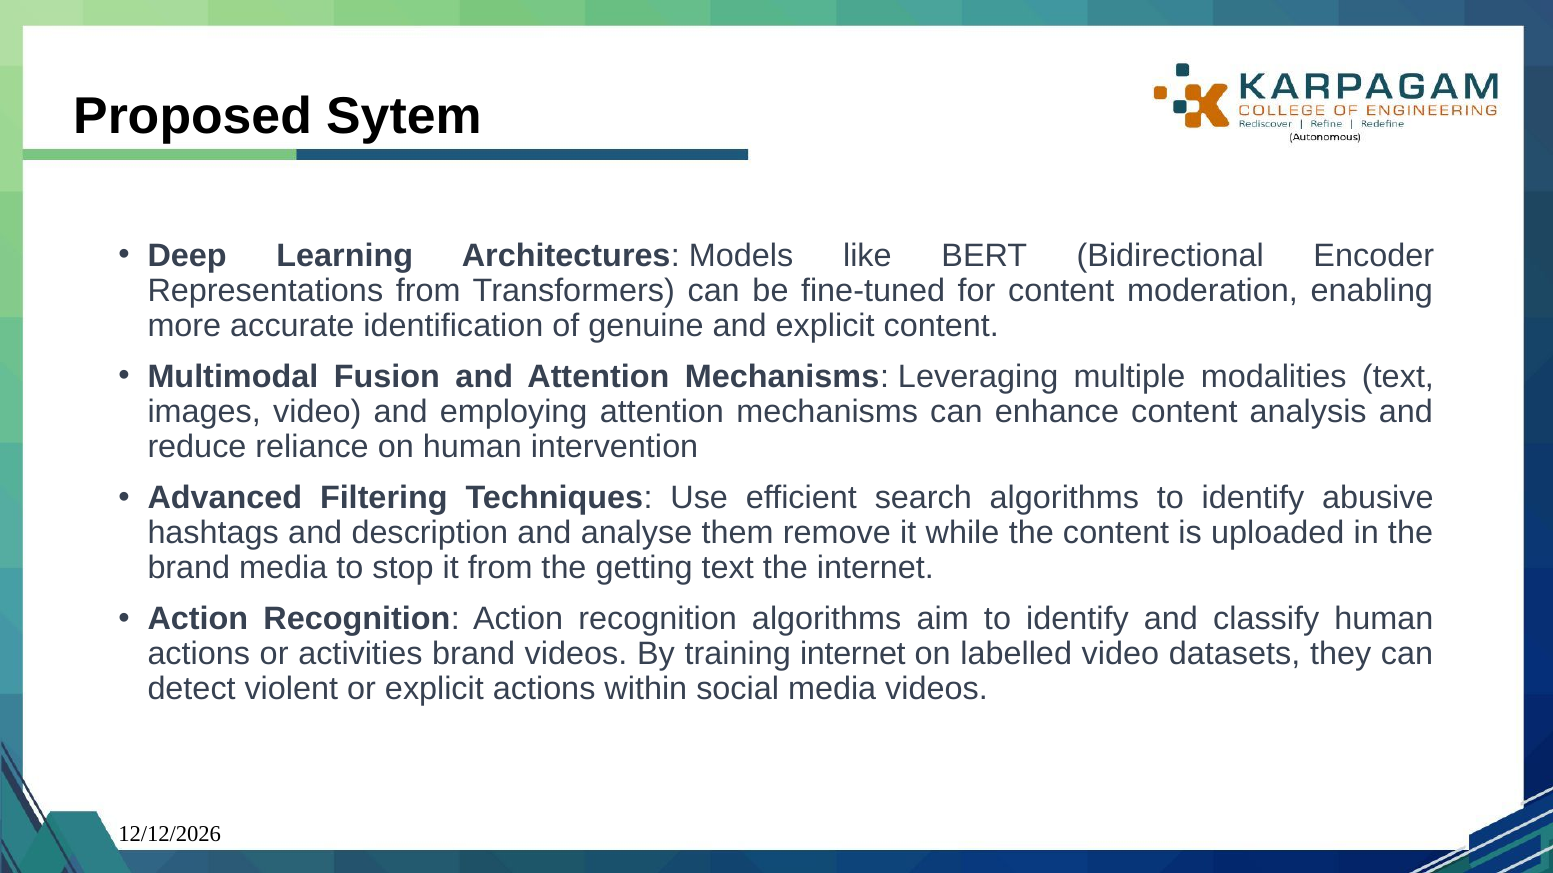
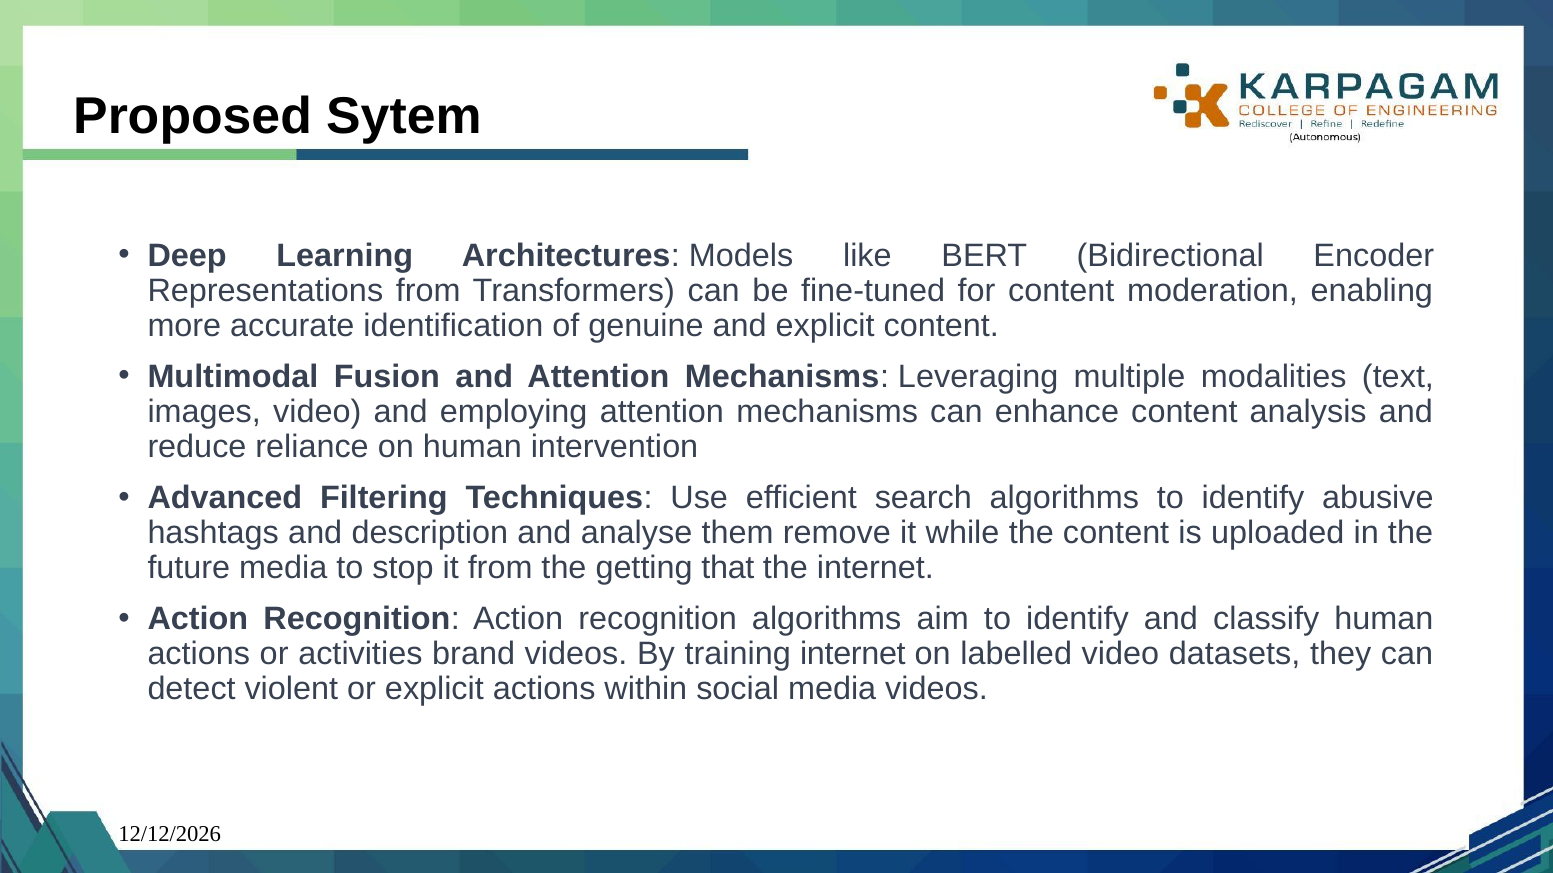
brand at (189, 568): brand -> future
getting text: text -> that
